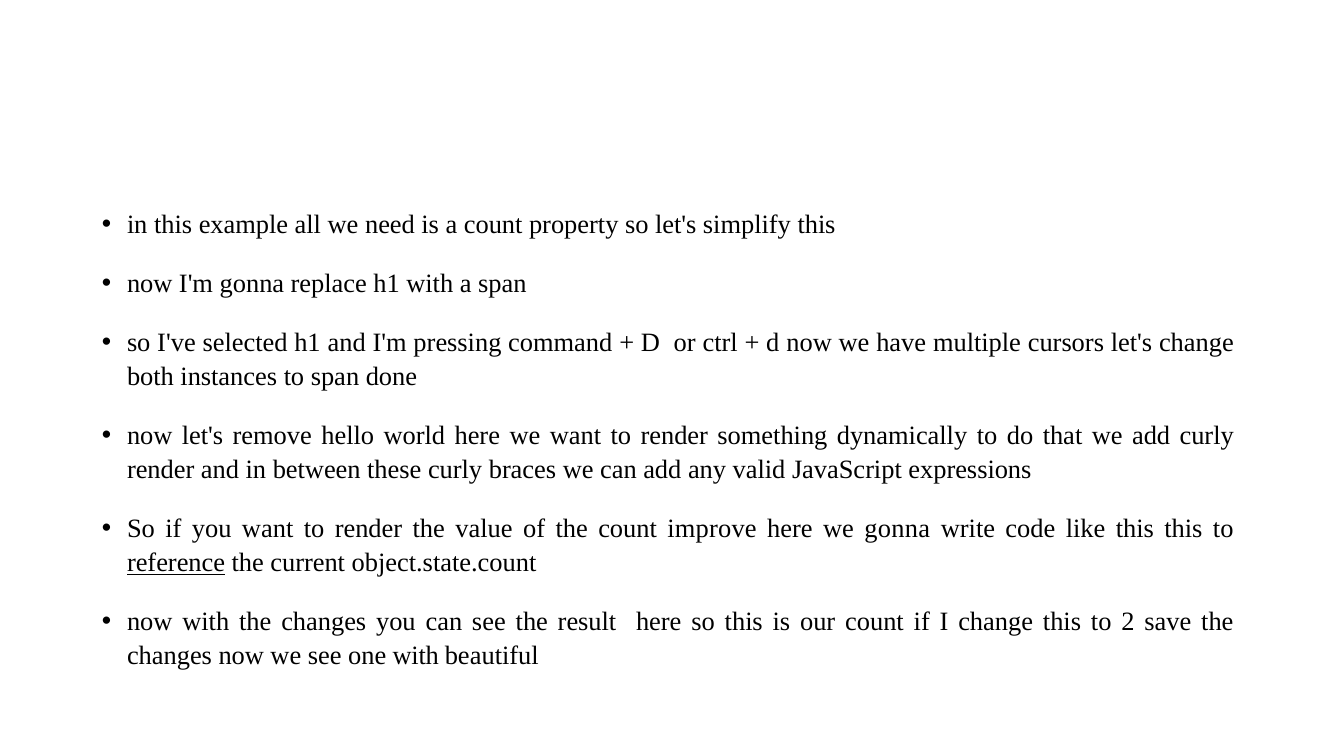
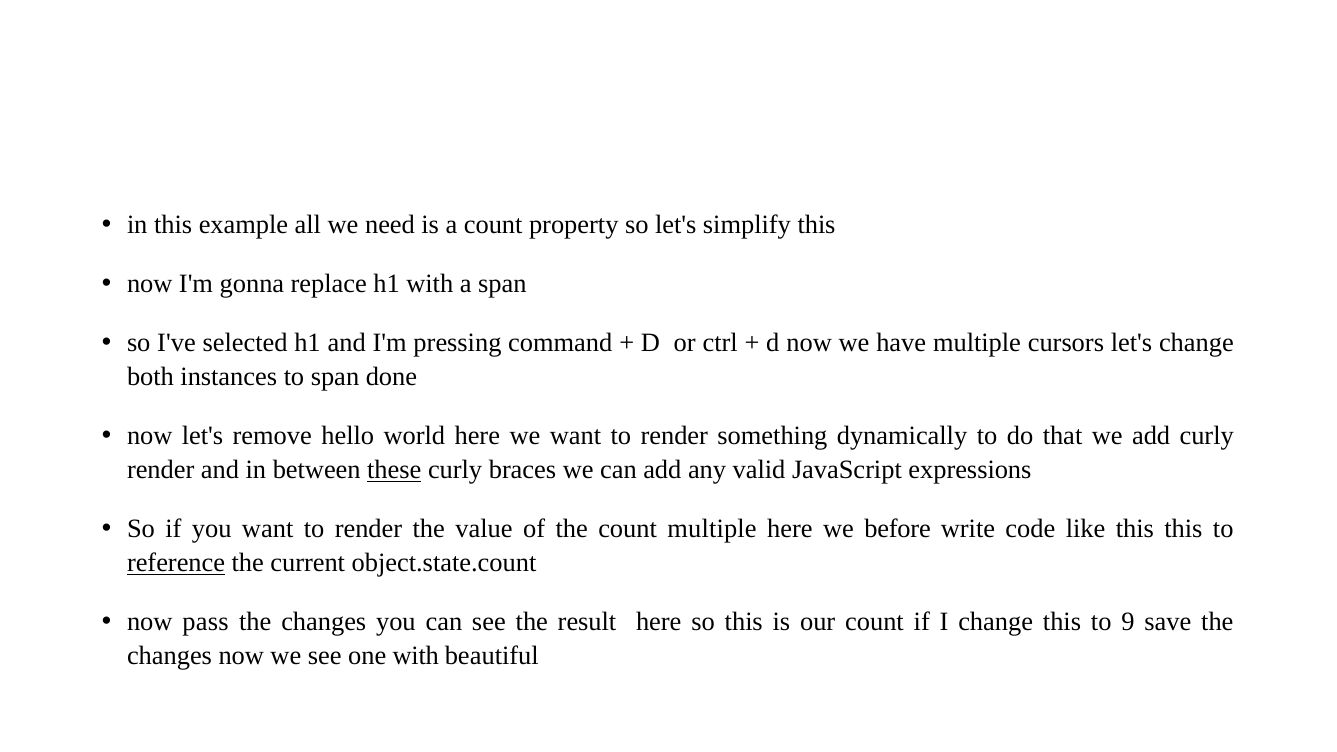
these underline: none -> present
count improve: improve -> multiple
we gonna: gonna -> before
now with: with -> pass
2: 2 -> 9
